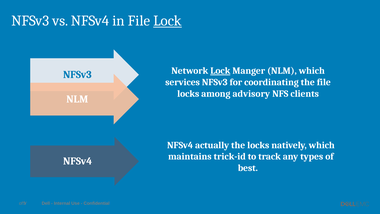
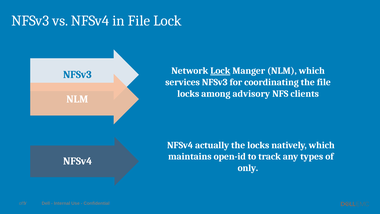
Lock at (168, 21) underline: present -> none
trick-id: trick-id -> open-id
best: best -> only
